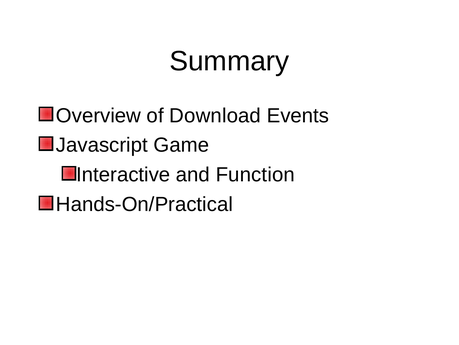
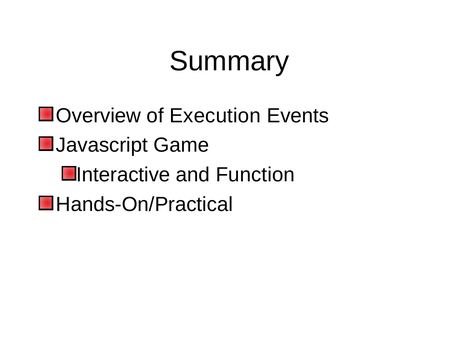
Download: Download -> Execution
